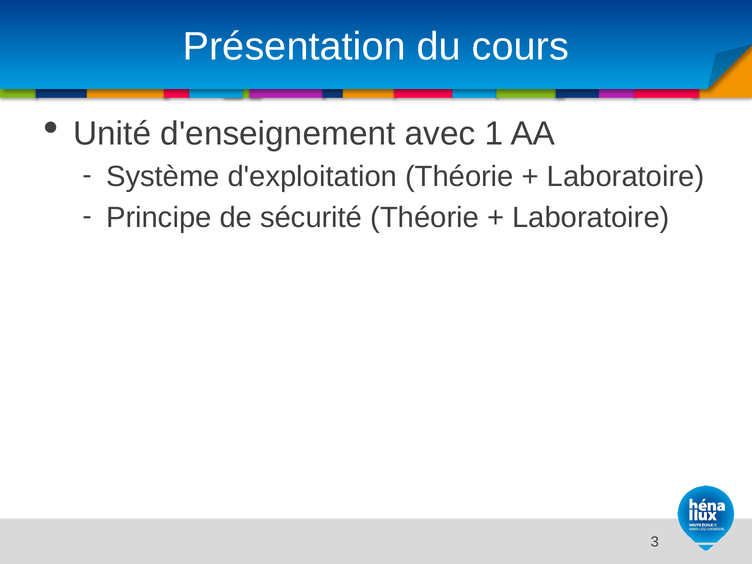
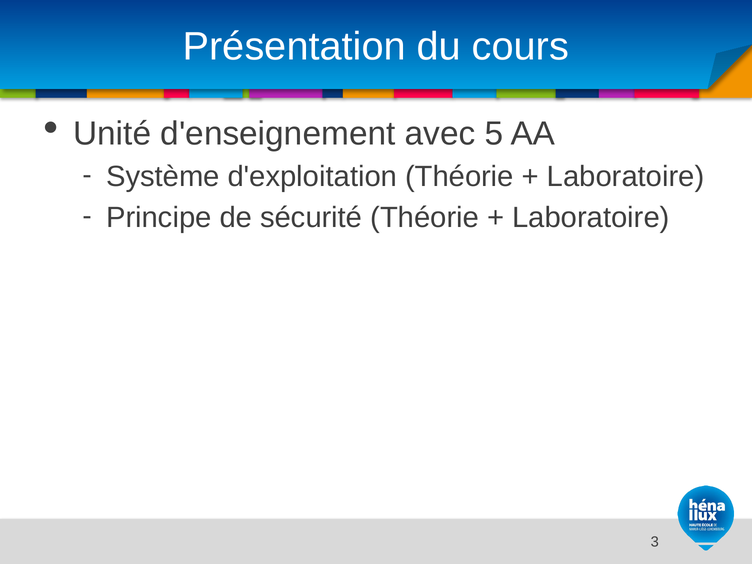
1: 1 -> 5
